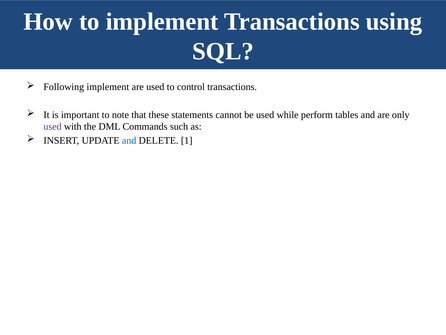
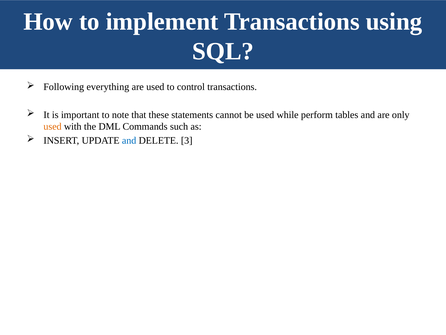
Following implement: implement -> everything
used at (53, 126) colour: purple -> orange
1: 1 -> 3
